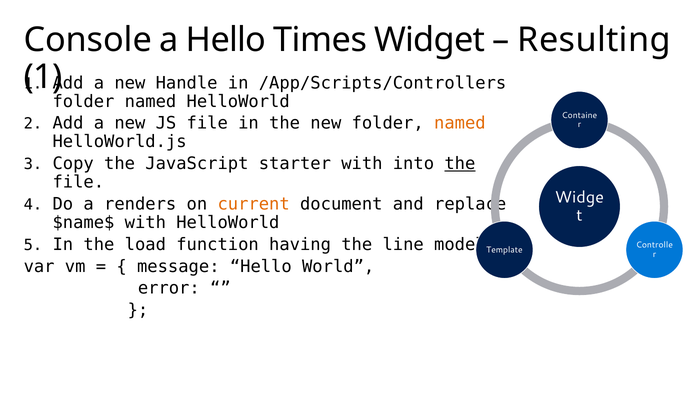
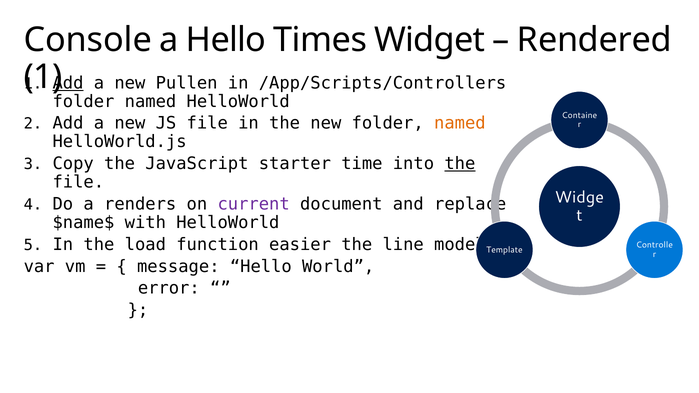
Resulting: Resulting -> Rendered
Add at (68, 83) underline: none -> present
Handle: Handle -> Pullen
starter with: with -> time
current colour: orange -> purple
having: having -> easier
